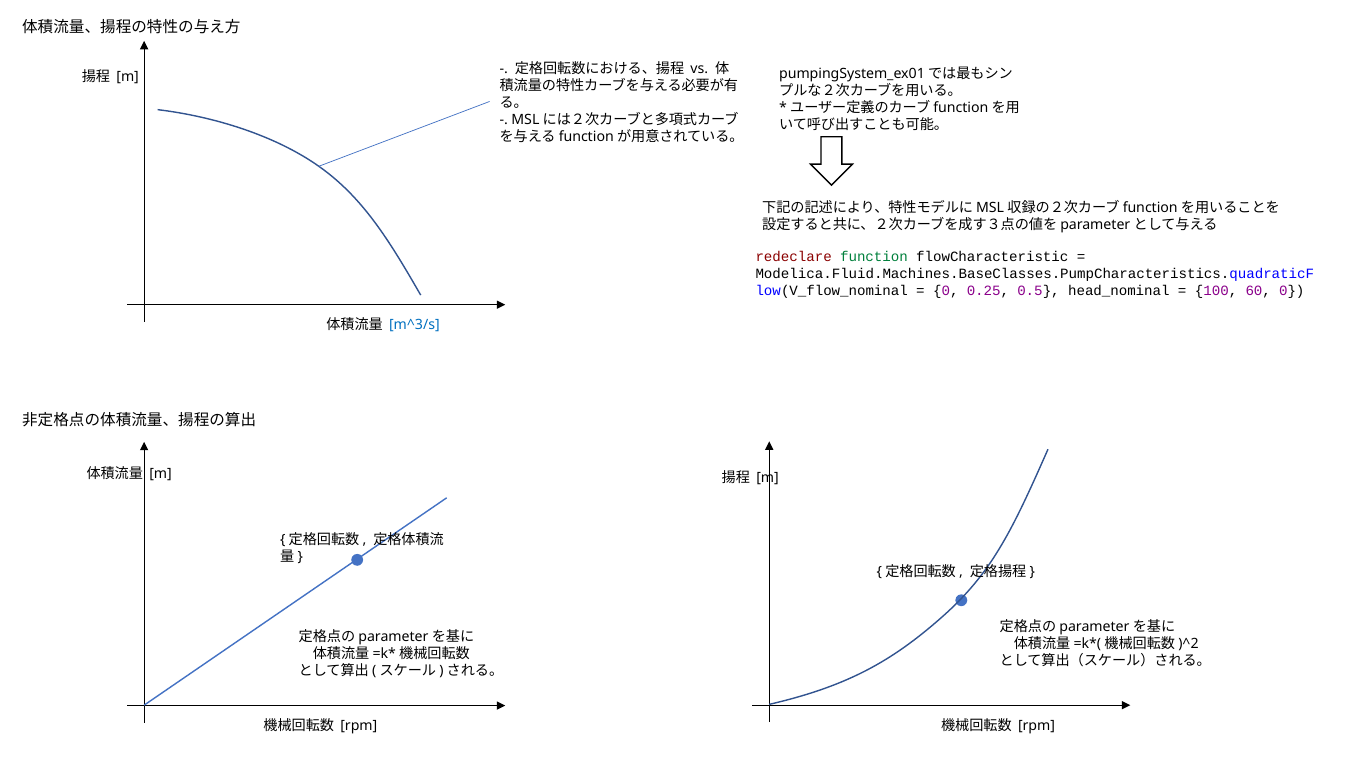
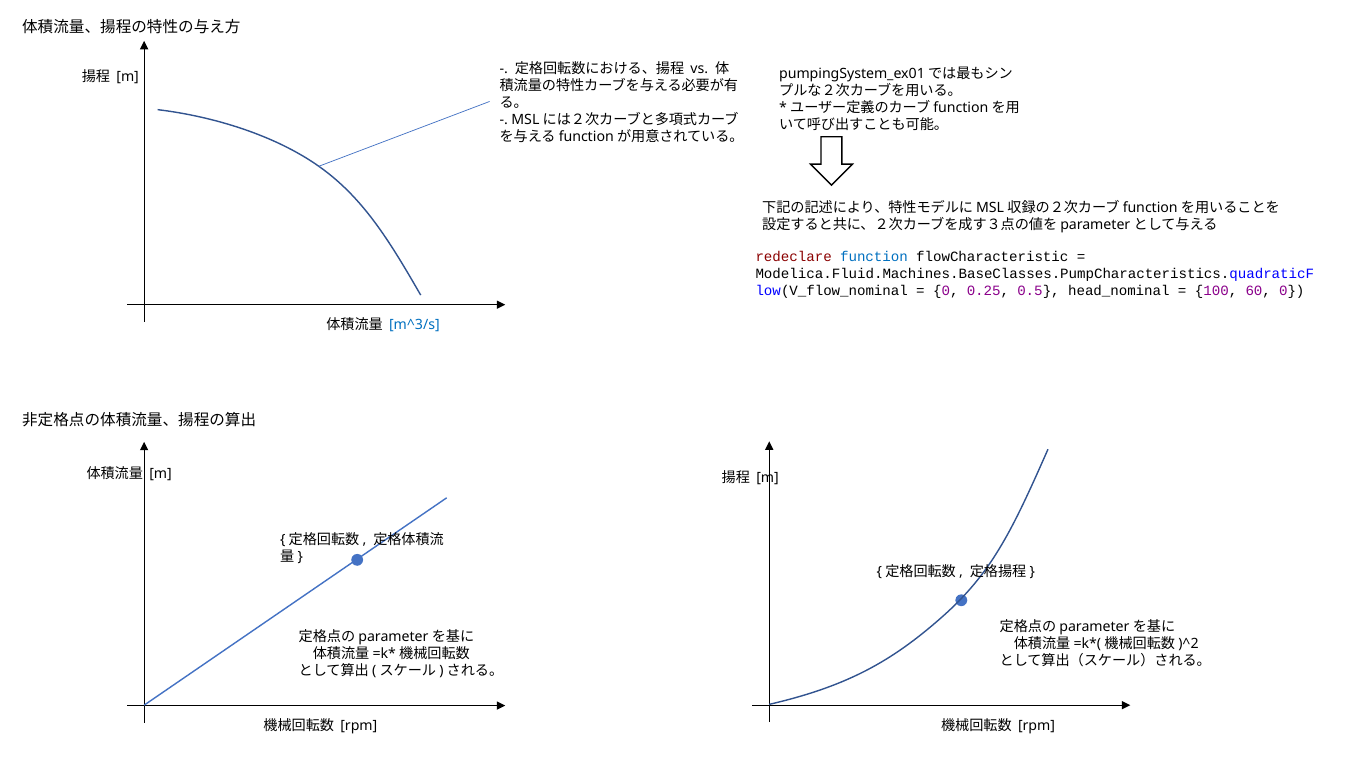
function colour: green -> blue
